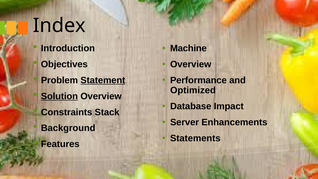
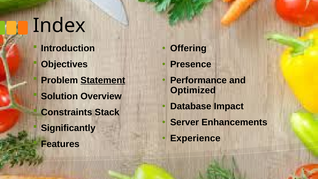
Machine: Machine -> Offering
Overview at (191, 64): Overview -> Presence
Solution underline: present -> none
Background: Background -> Significantly
Statements: Statements -> Experience
